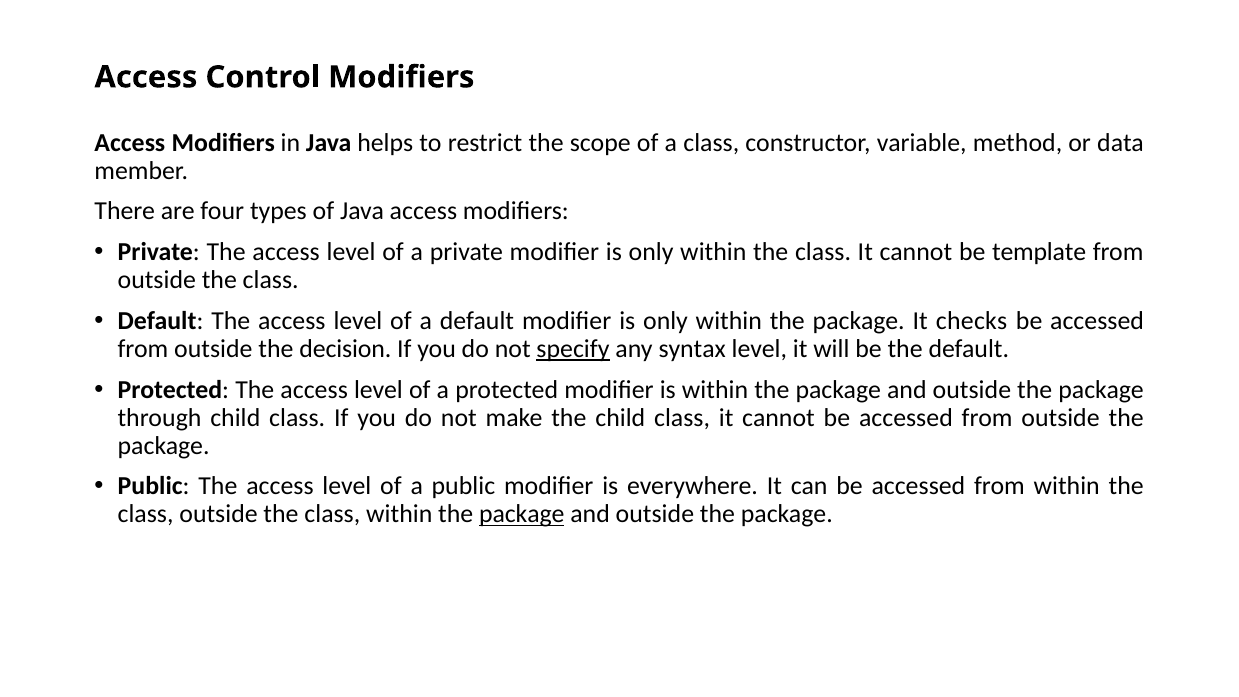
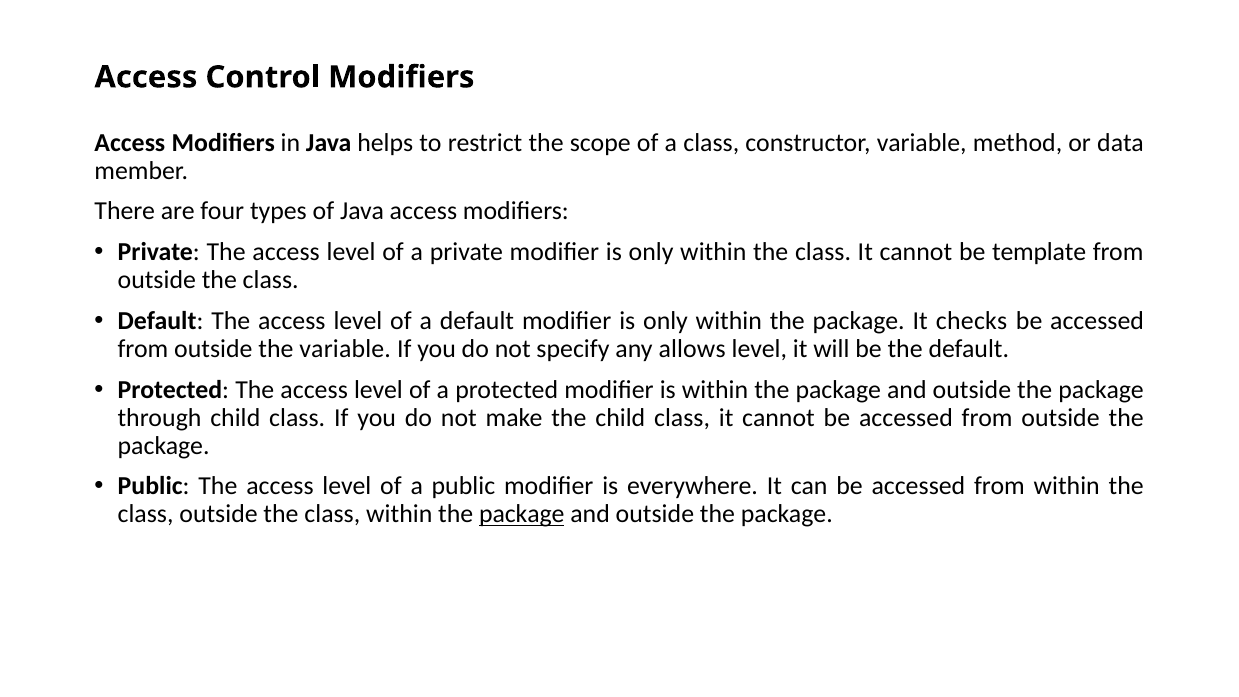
the decision: decision -> variable
specify underline: present -> none
syntax: syntax -> allows
